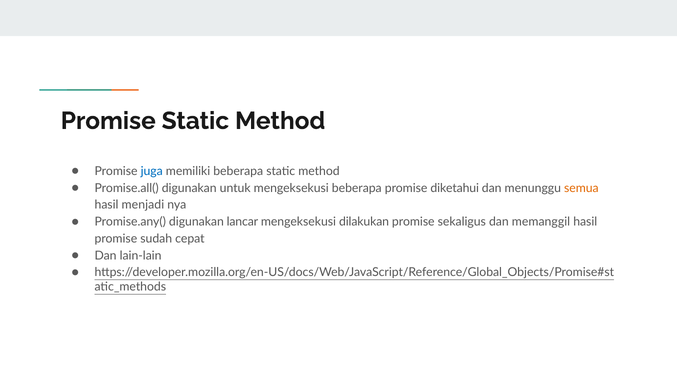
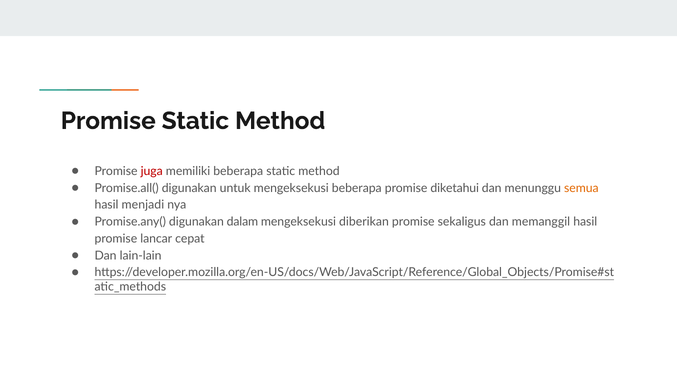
juga colour: blue -> red
lancar: lancar -> dalam
dilakukan: dilakukan -> diberikan
sudah: sudah -> lancar
